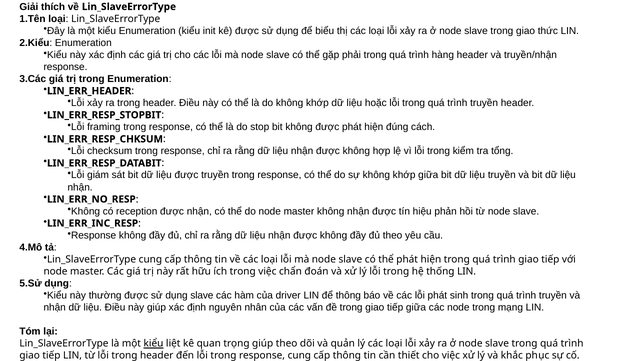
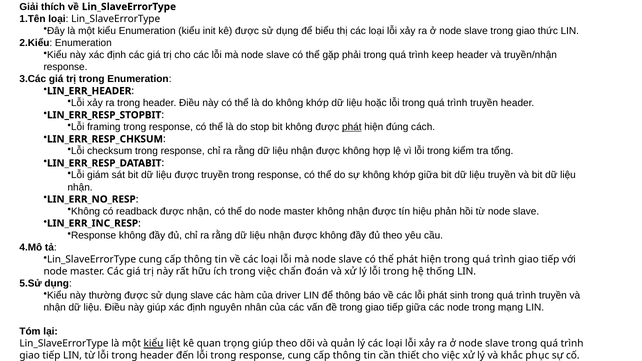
hàng: hàng -> keep
phát at (352, 127) underline: none -> present
reception: reception -> readback
